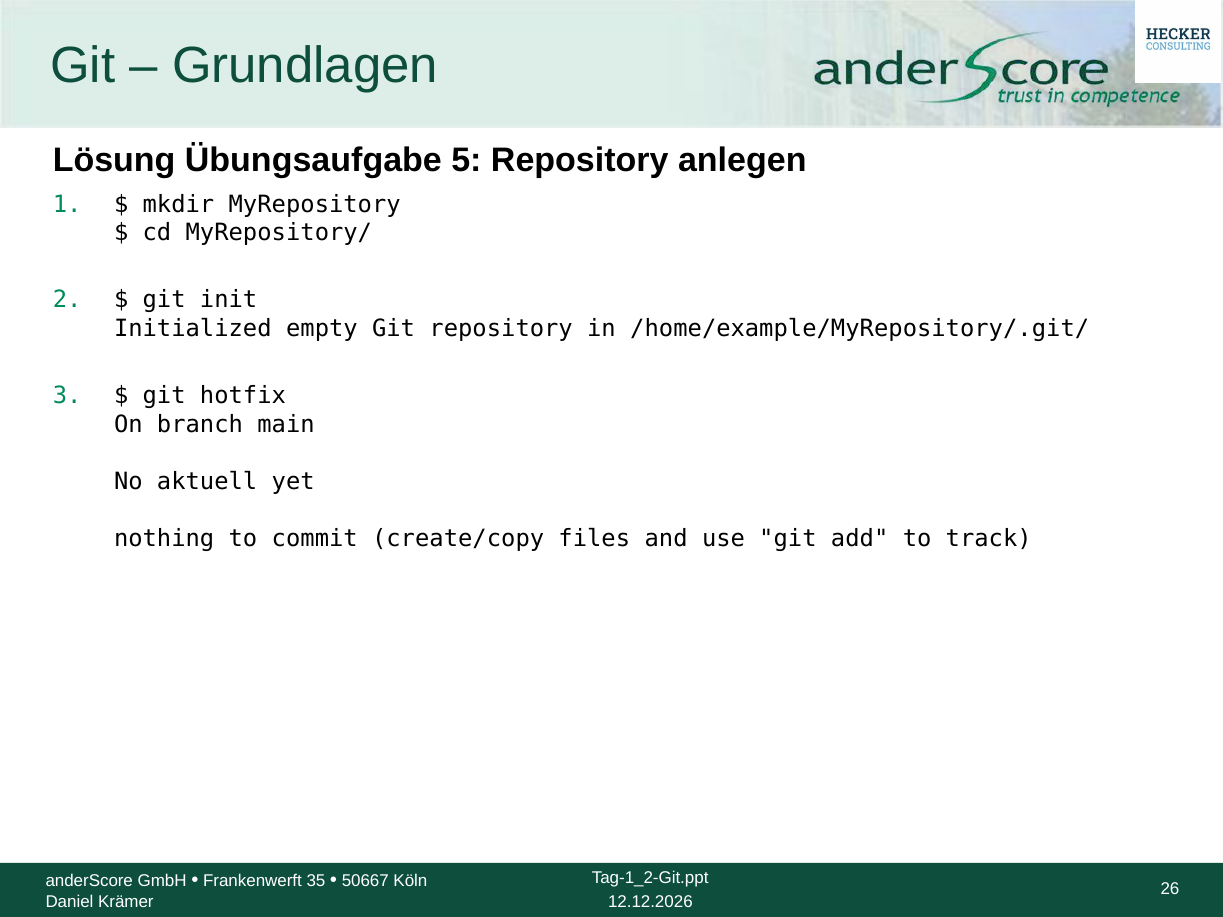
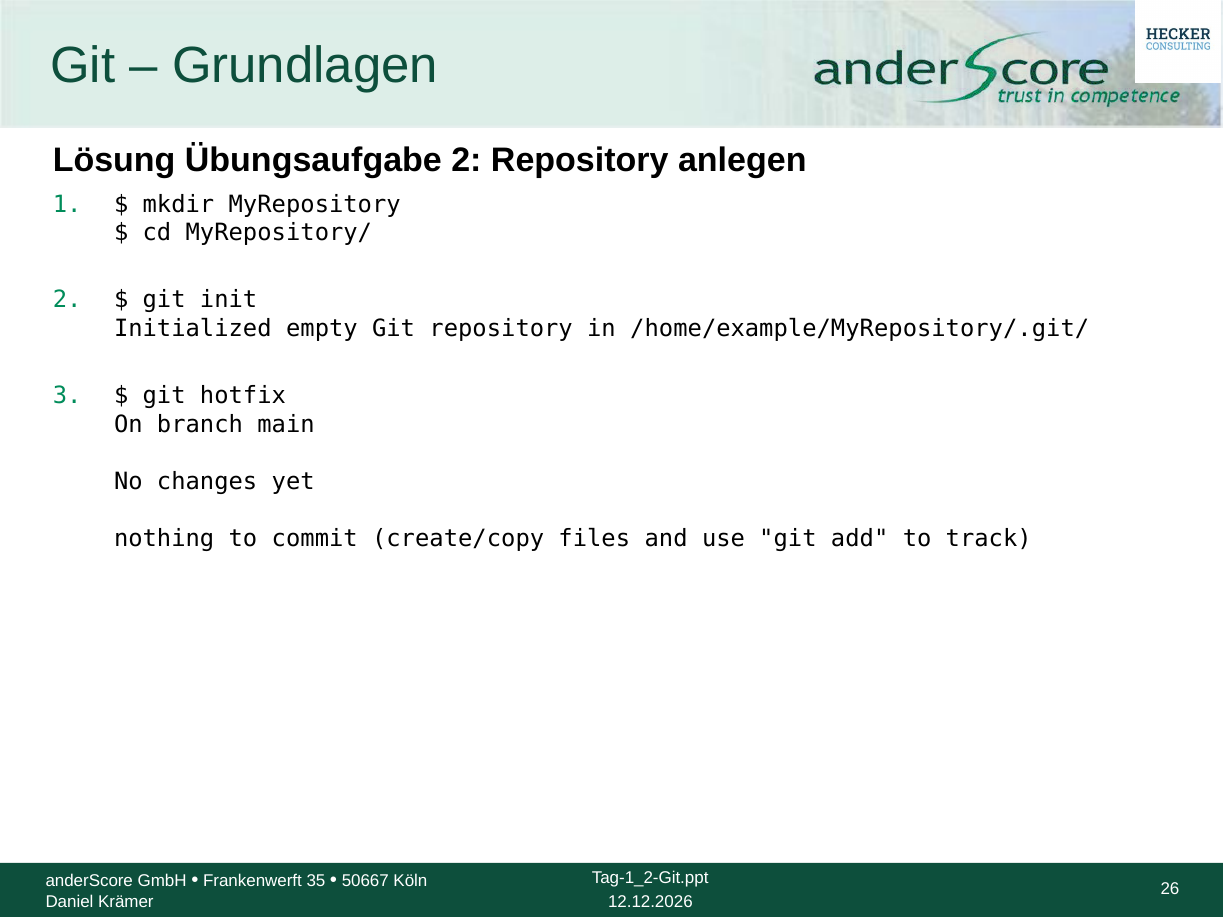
Übungsaufgabe 5: 5 -> 2
aktuell: aktuell -> changes
